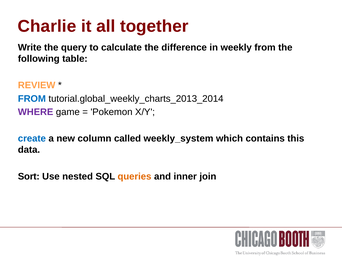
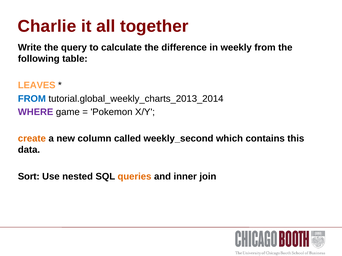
REVIEW: REVIEW -> LEAVES
create colour: blue -> orange
weekly_system: weekly_system -> weekly_second
